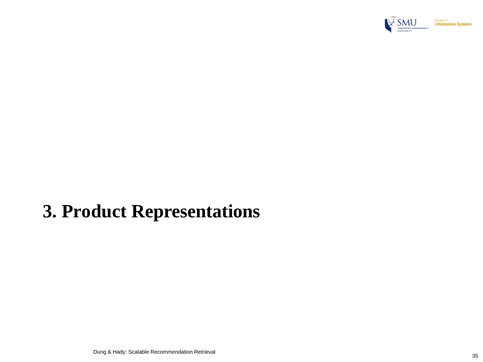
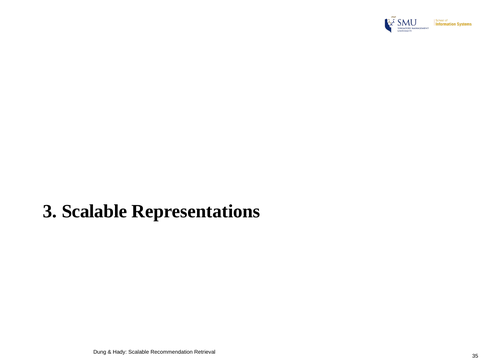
3 Product: Product -> Scalable
